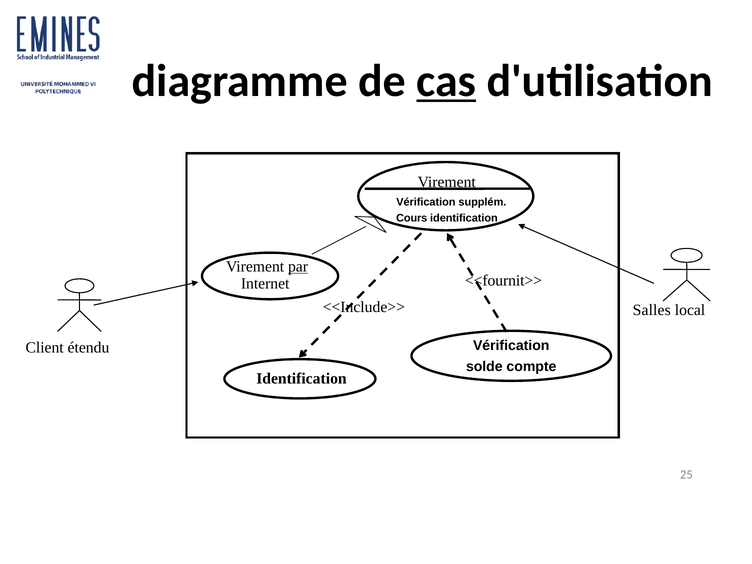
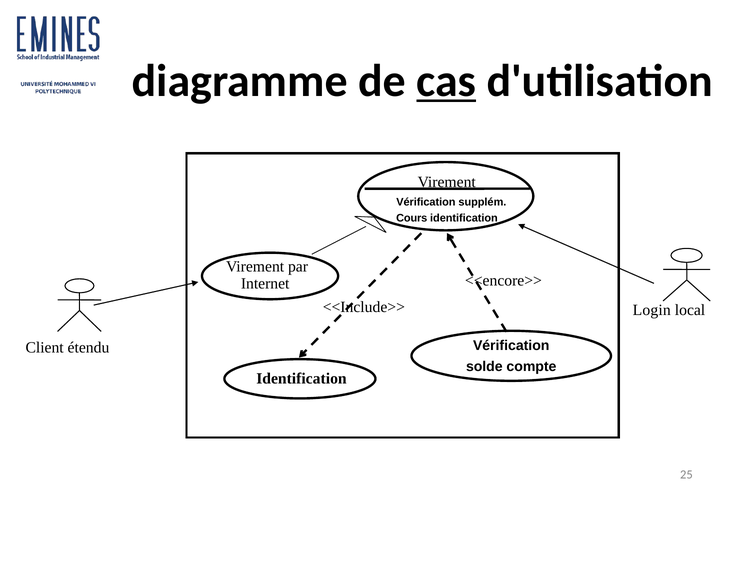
par underline: present -> none
<<fournit>>: <<fournit>> -> <<encore>>
Salles: Salles -> Login
